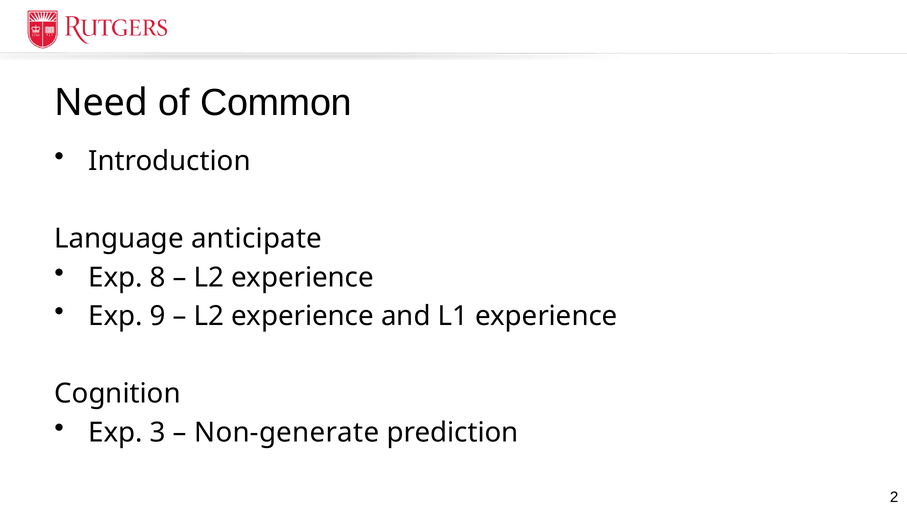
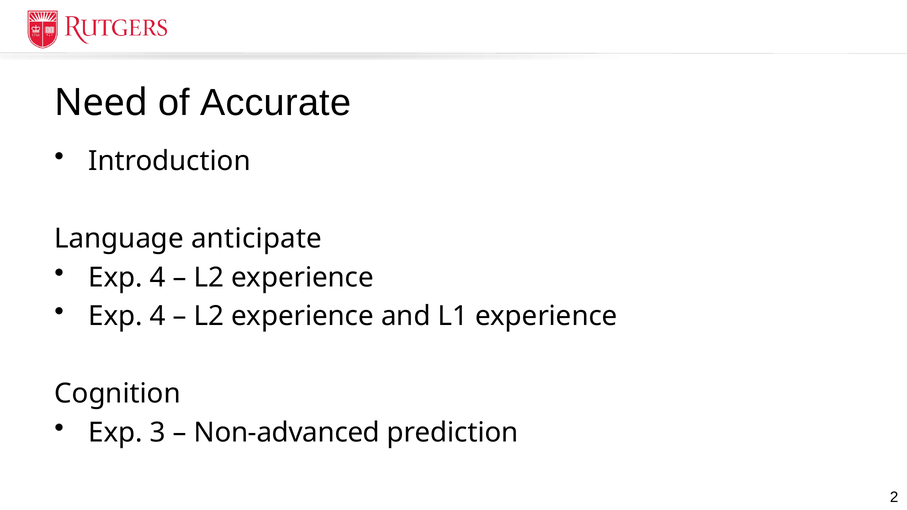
Common: Common -> Accurate
8 at (158, 278): 8 -> 4
9 at (158, 316): 9 -> 4
Non-generate: Non-generate -> Non-advanced
